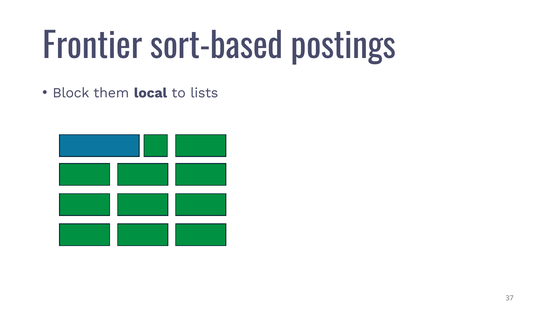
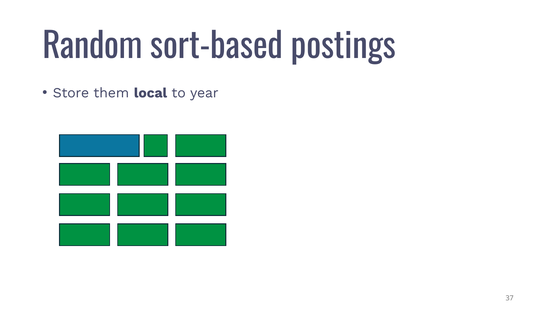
Frontier: Frontier -> Random
Block: Block -> Store
lists: lists -> year
